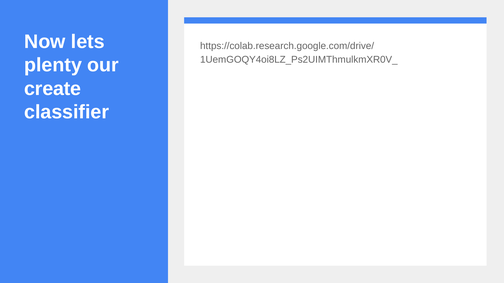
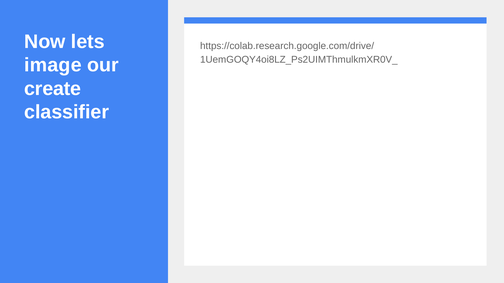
plenty: plenty -> image
